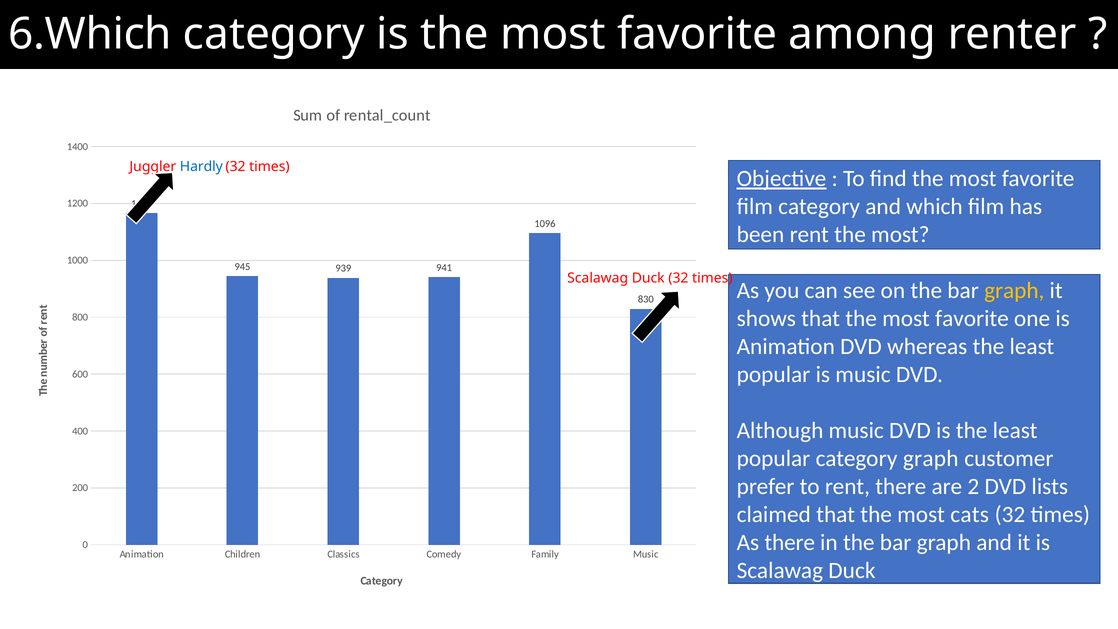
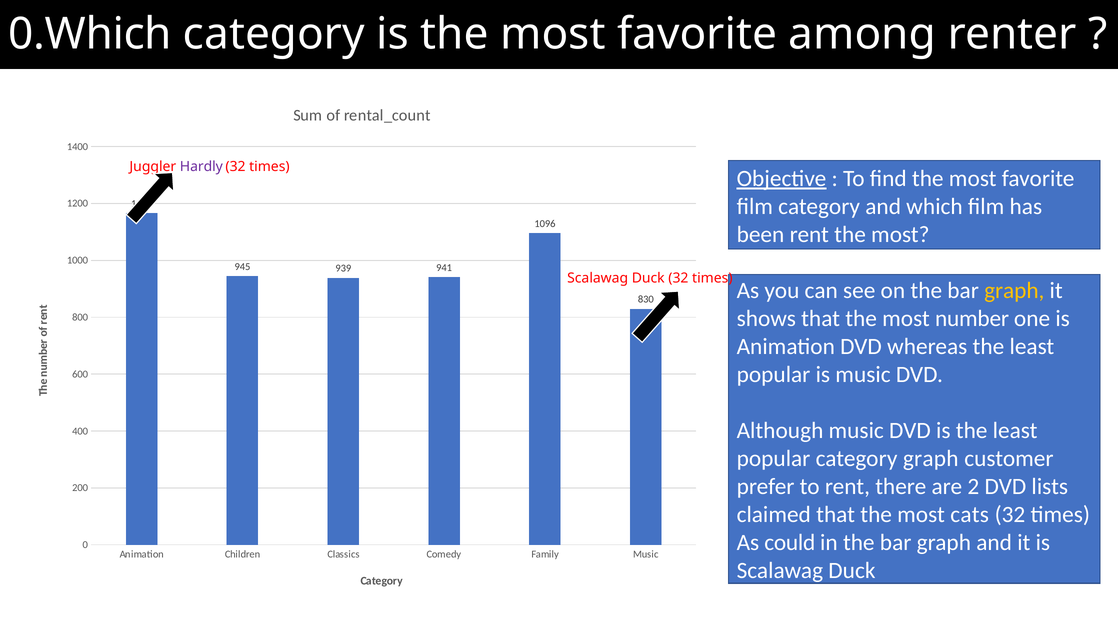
6.Which: 6.Which -> 0.Which
Hardly colour: blue -> purple
that the most favorite: favorite -> number
As there: there -> could
